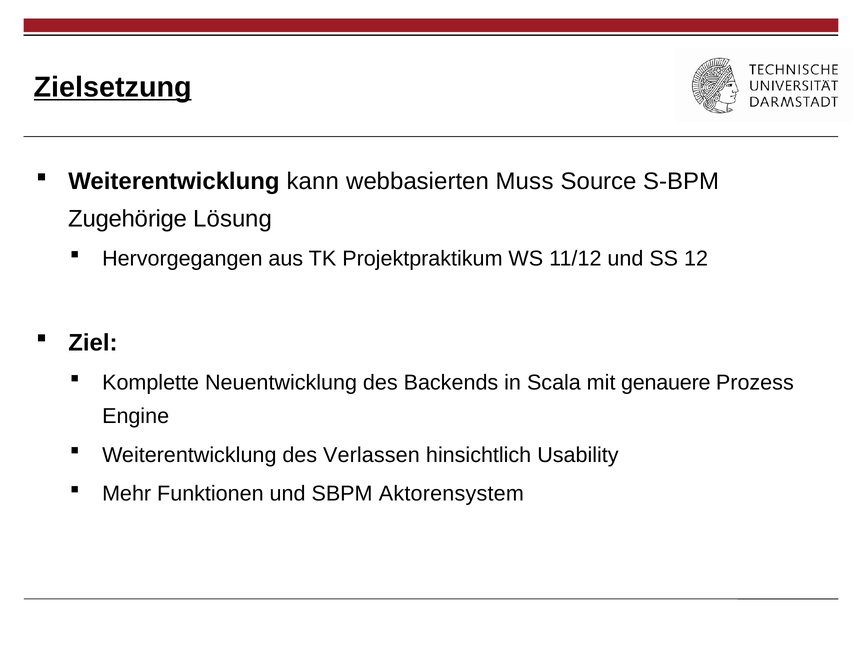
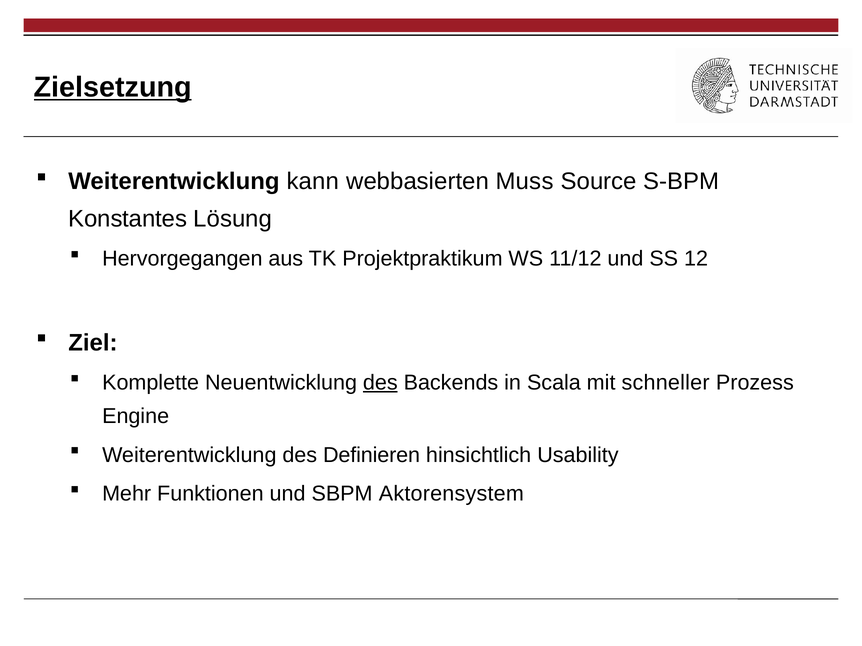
Zugehörige: Zugehörige -> Konstantes
des at (380, 383) underline: none -> present
genauere: genauere -> schneller
Verlassen: Verlassen -> Definieren
